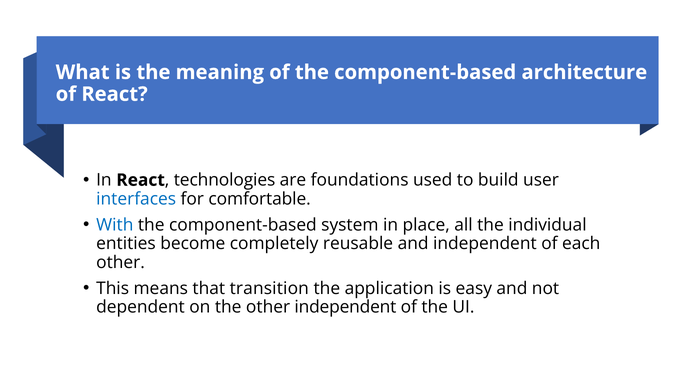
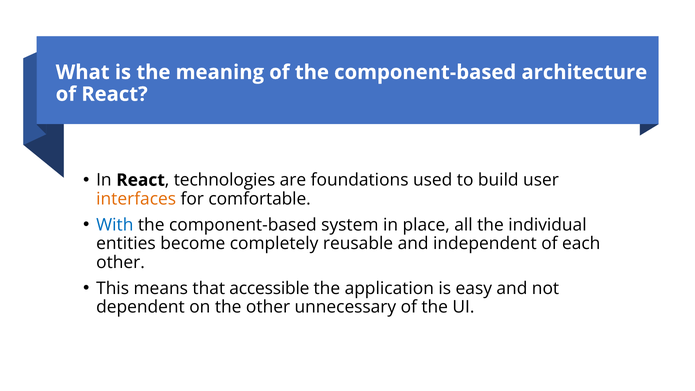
interfaces colour: blue -> orange
transition: transition -> accessible
other independent: independent -> unnecessary
